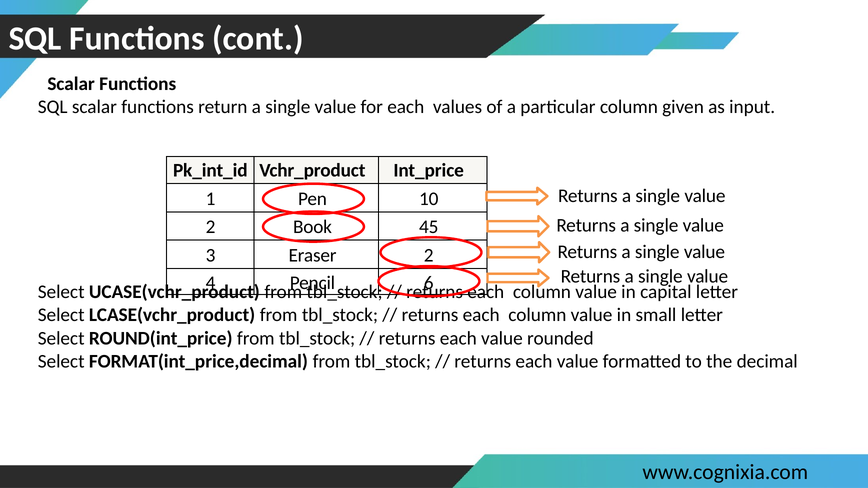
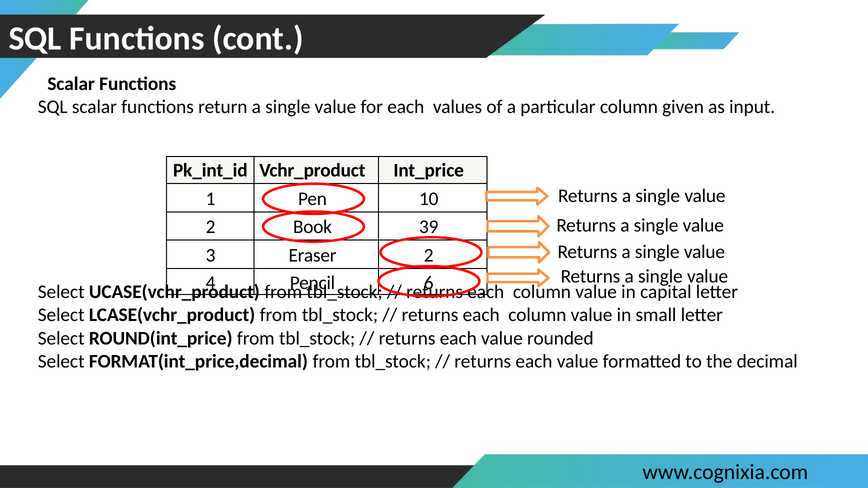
45: 45 -> 39
